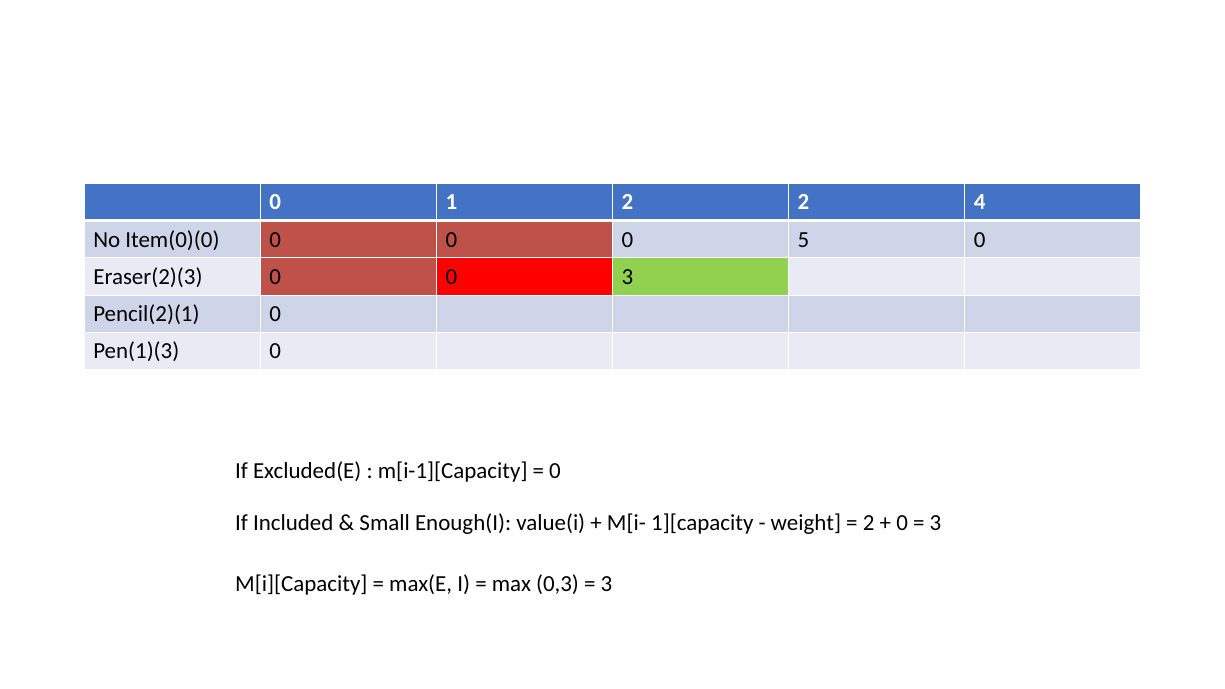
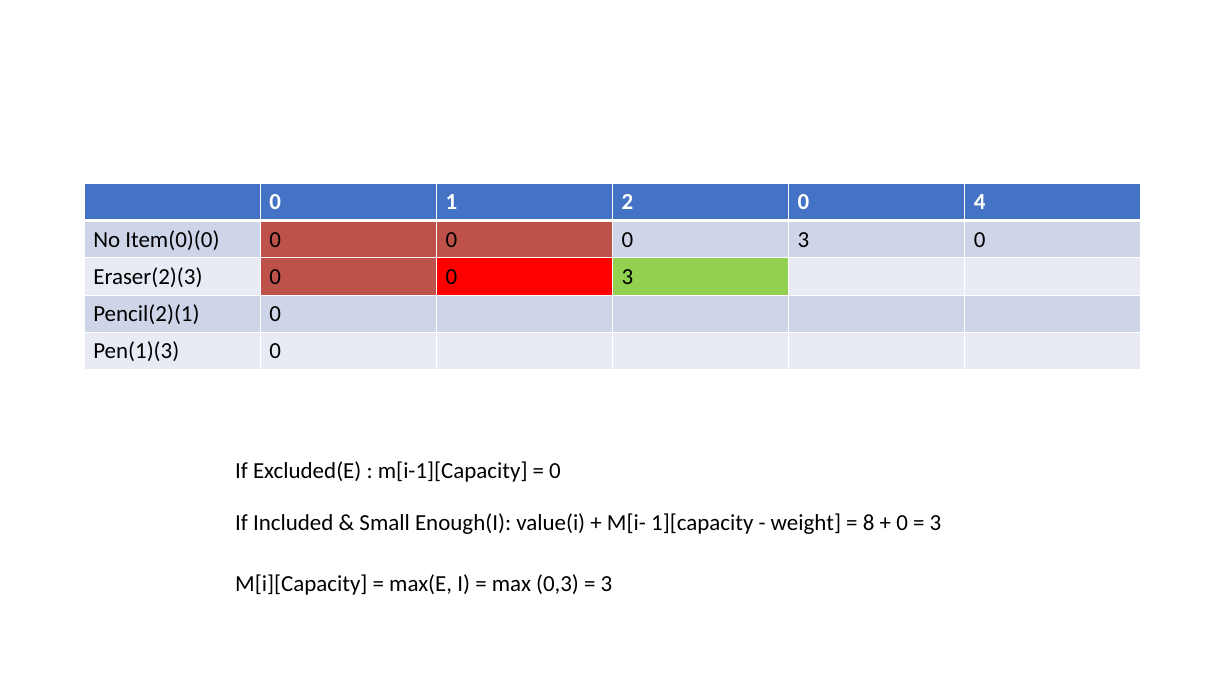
2 2: 2 -> 0
0 0 0 5: 5 -> 3
2 at (869, 523): 2 -> 8
